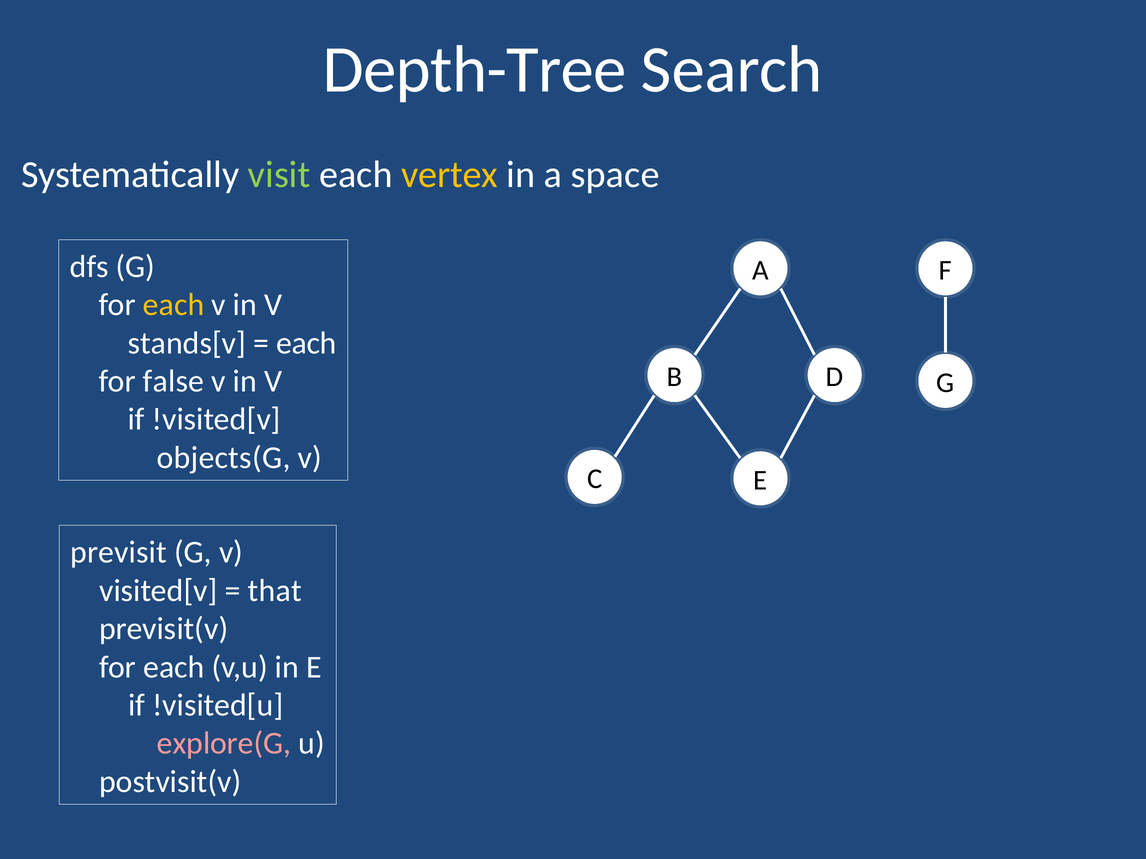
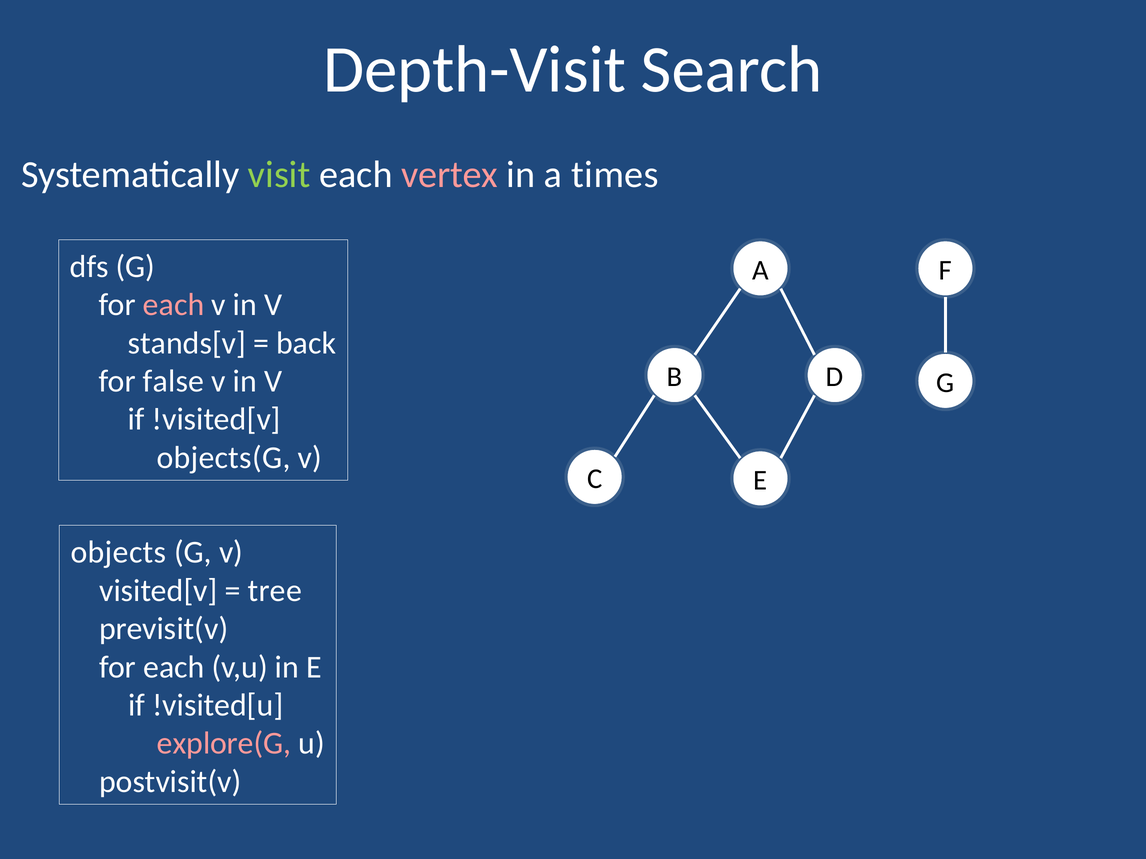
Depth-Tree: Depth-Tree -> Depth-Visit
vertex colour: yellow -> pink
space: space -> times
each at (174, 305) colour: yellow -> pink
each at (306, 343): each -> back
previsit: previsit -> objects
that: that -> tree
